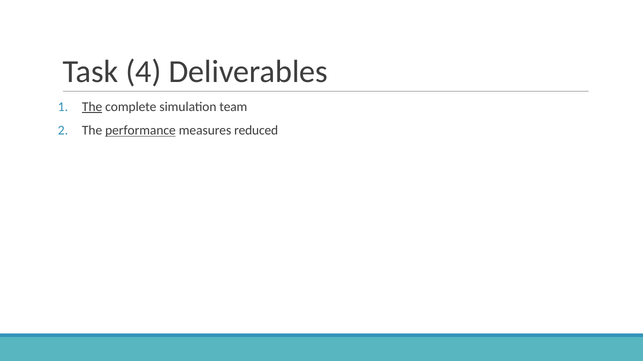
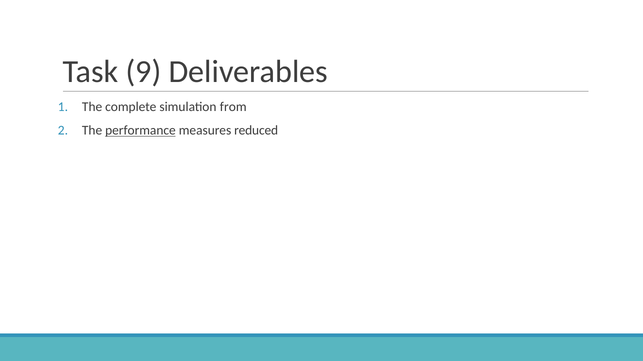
4: 4 -> 9
The at (92, 107) underline: present -> none
team: team -> from
